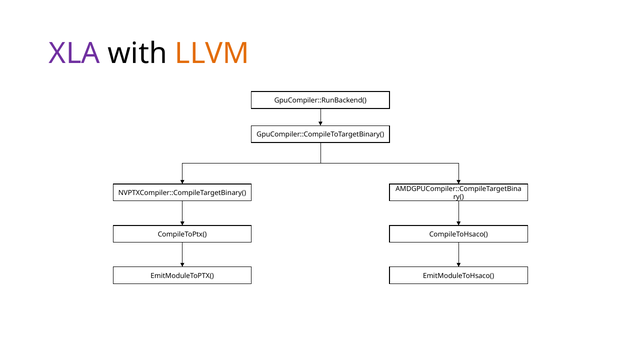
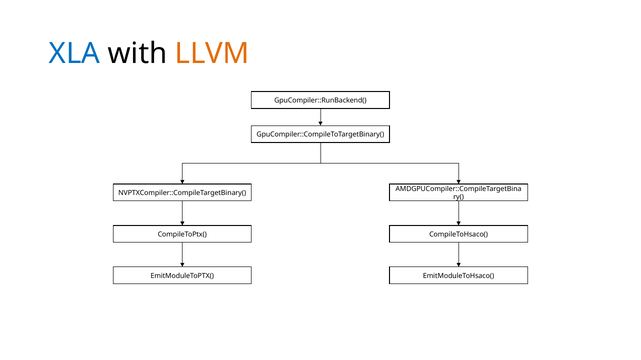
XLA colour: purple -> blue
